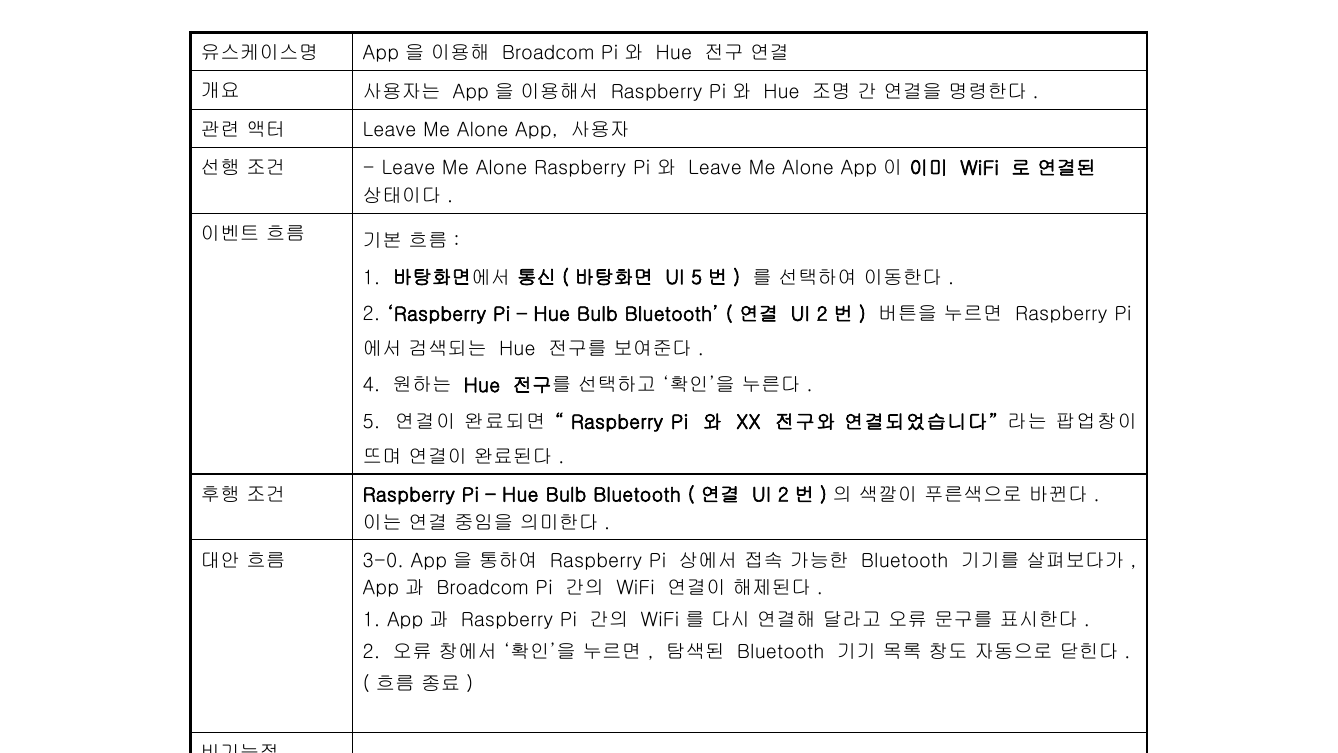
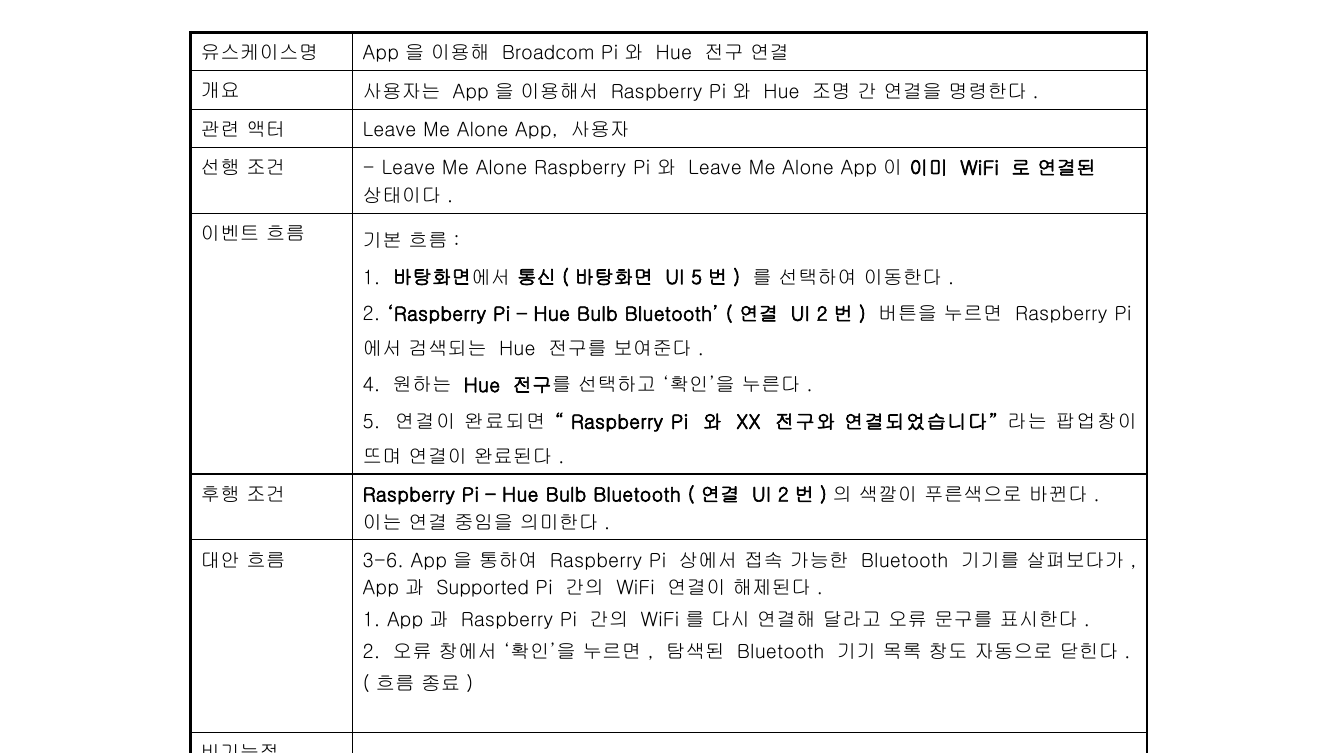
3-0: 3-0 -> 3-6
Broadcom at (483, 588): Broadcom -> Supported
